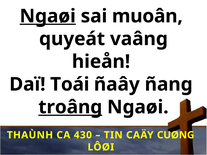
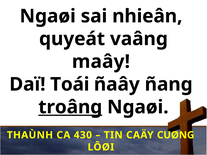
Ngaøi at (48, 16) underline: present -> none
muoân: muoân -> nhieân
hieån: hieån -> maây
